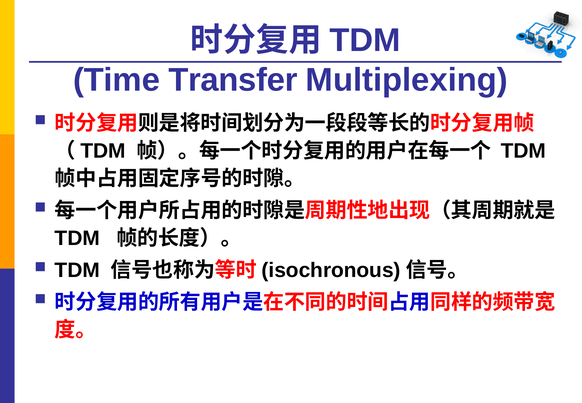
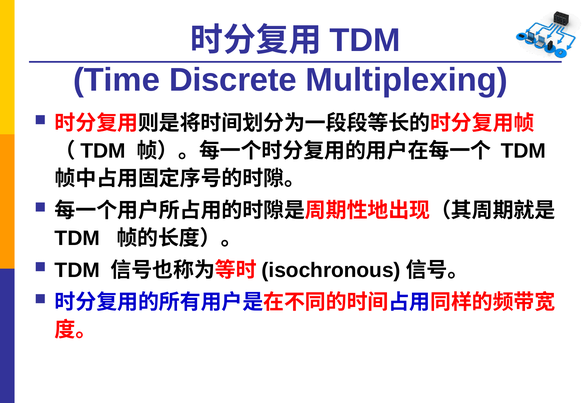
Transfer: Transfer -> Discrete
